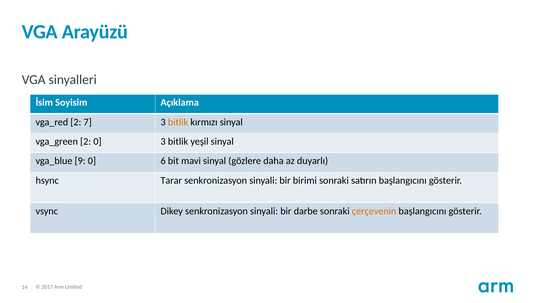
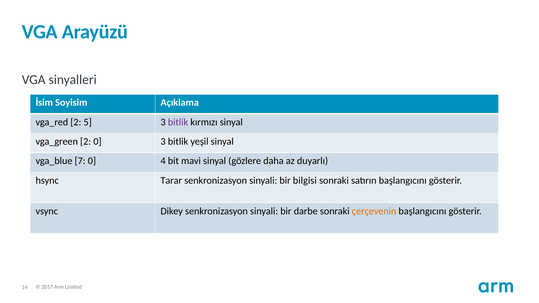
7: 7 -> 5
bitlik at (178, 122) colour: orange -> purple
9: 9 -> 7
6: 6 -> 4
birimi: birimi -> bilgisi
